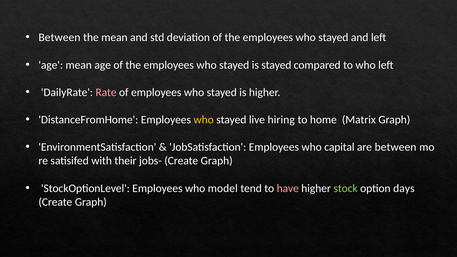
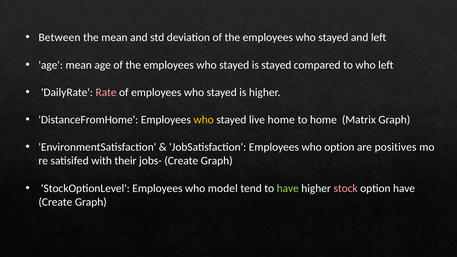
live hiring: hiring -> home
who capital: capital -> option
are between: between -> positives
have at (288, 188) colour: pink -> light green
stock colour: light green -> pink
option days: days -> have
